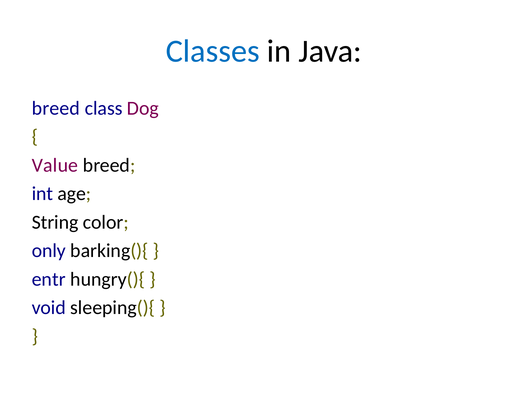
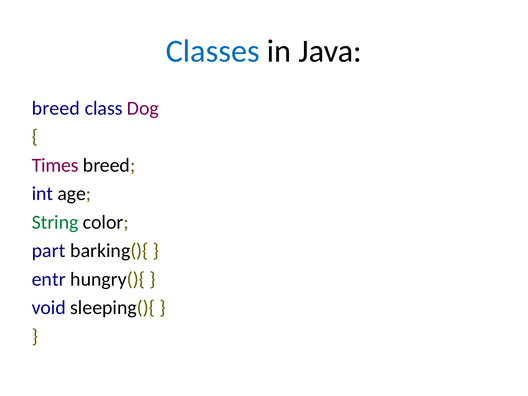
Value: Value -> Times
String colour: black -> green
only: only -> part
